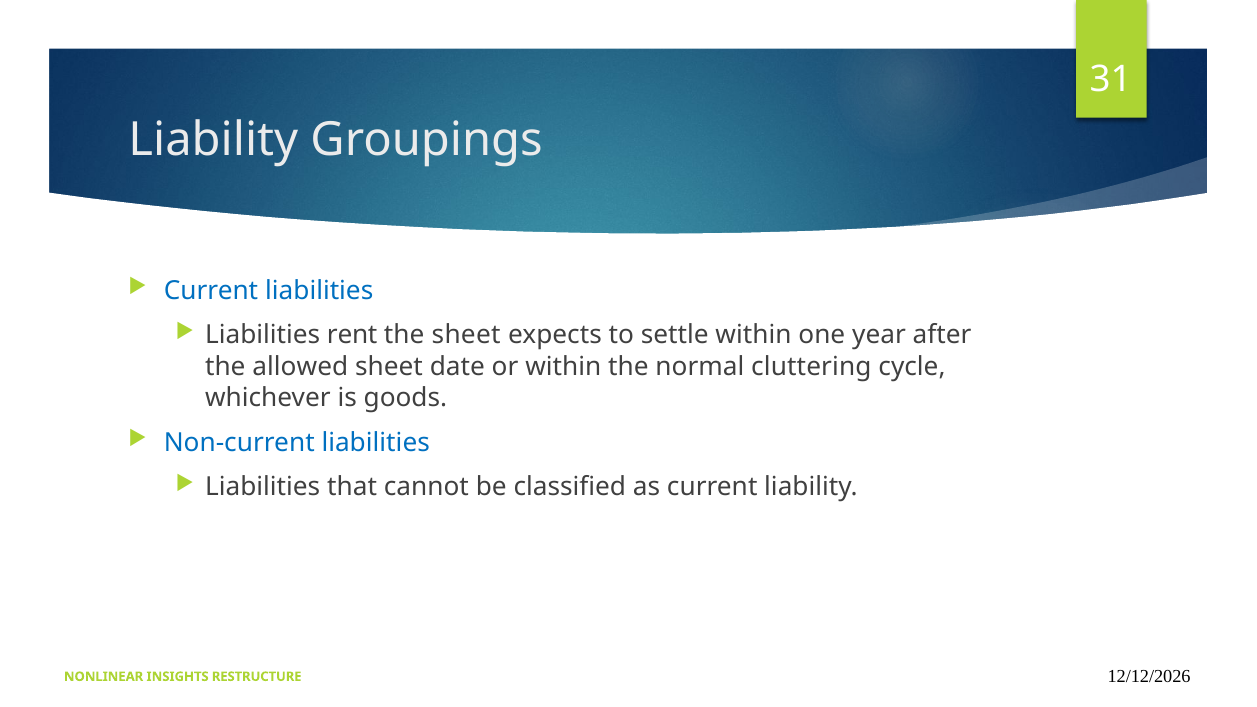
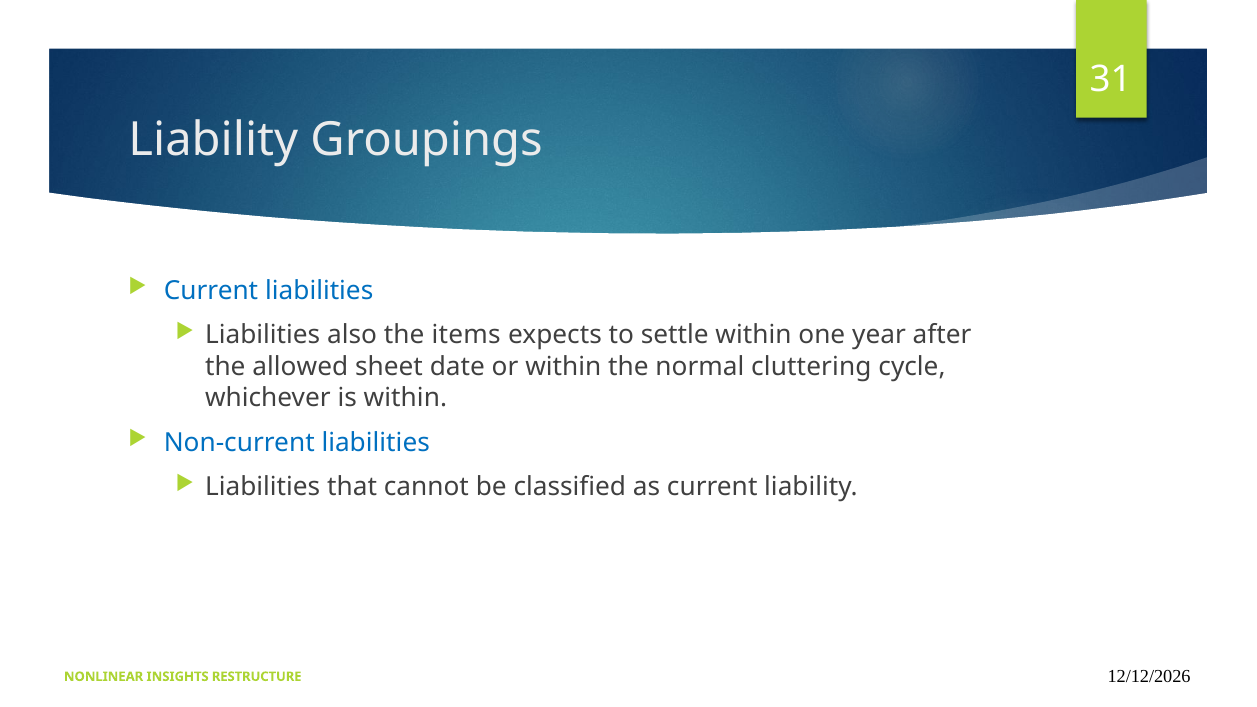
rent: rent -> also
the sheet: sheet -> items
is goods: goods -> within
